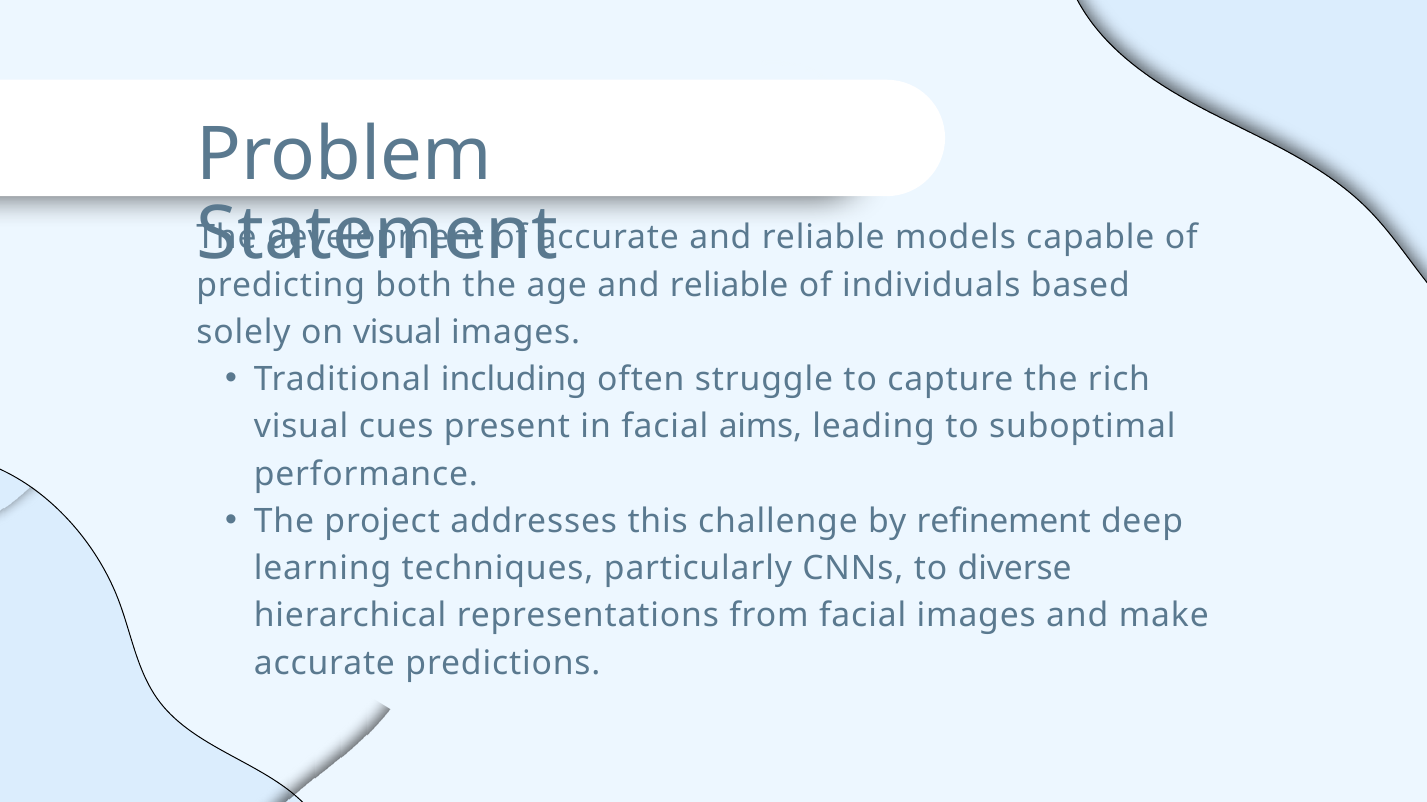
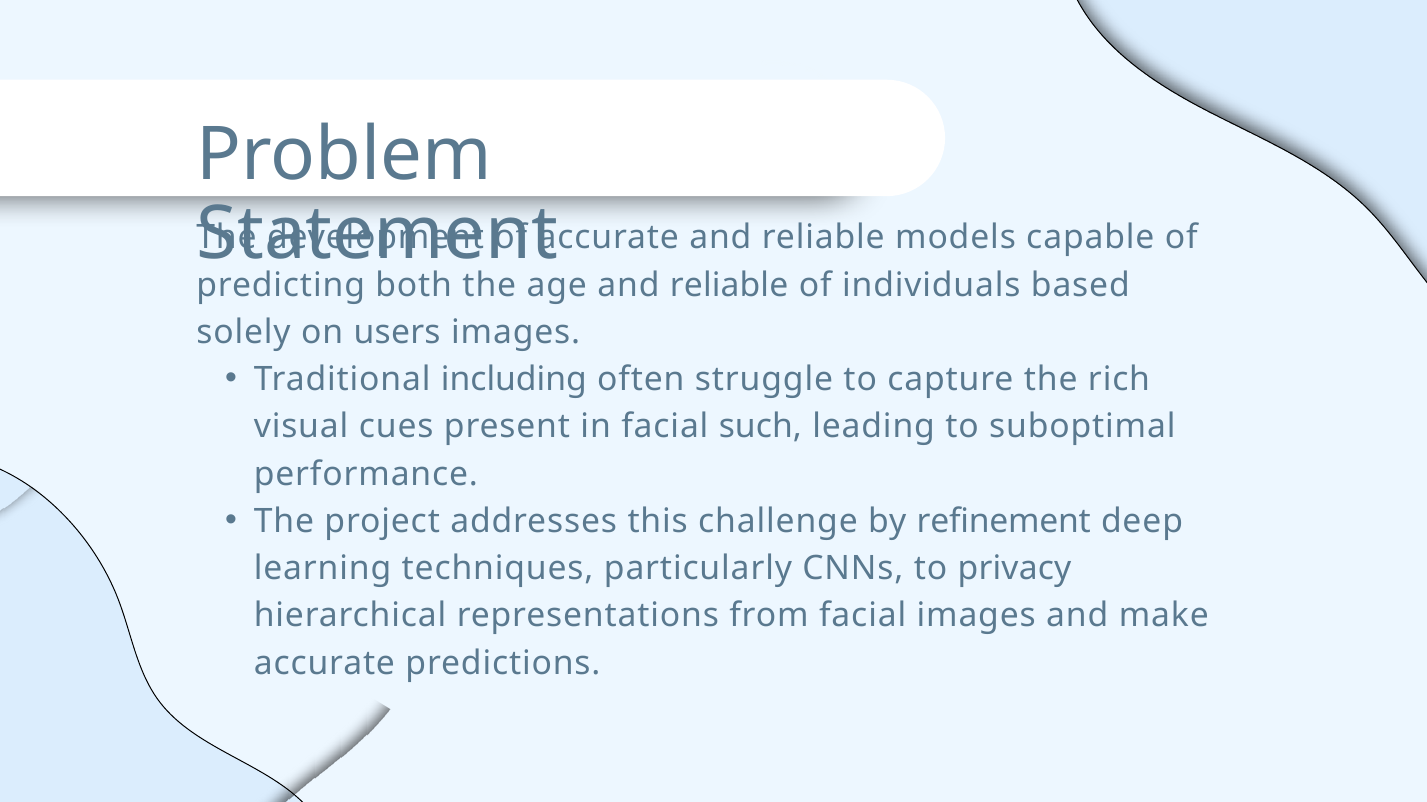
on visual: visual -> users
aims: aims -> such
diverse: diverse -> privacy
